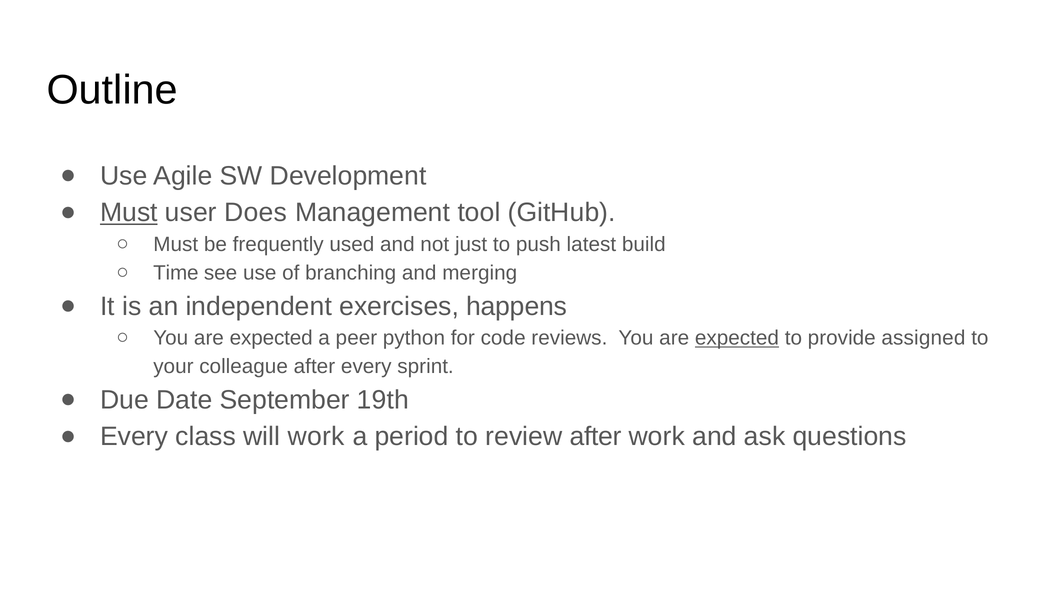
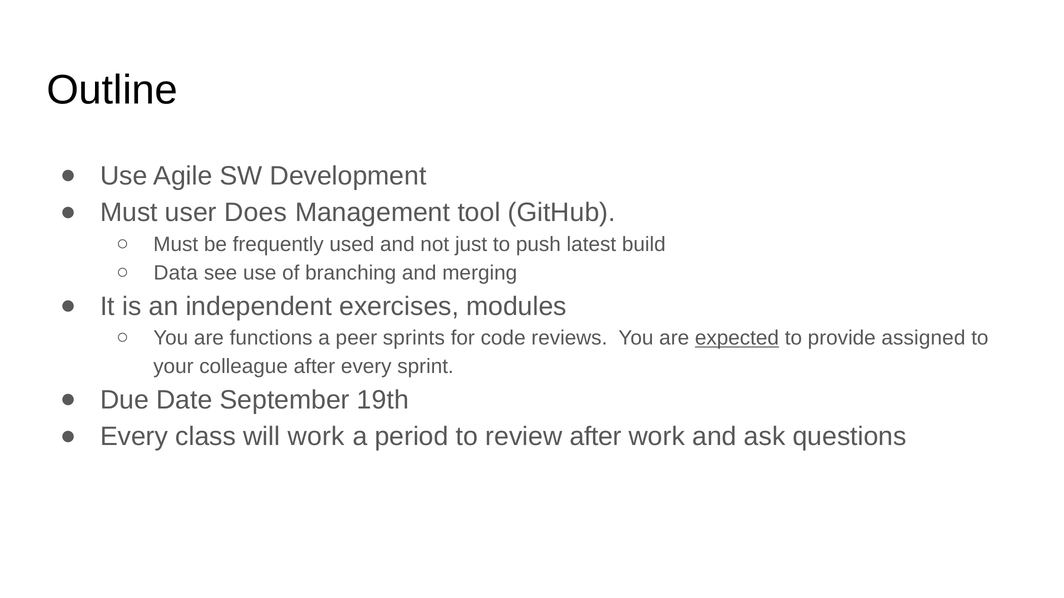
Must at (129, 213) underline: present -> none
Time: Time -> Data
happens: happens -> modules
expected at (271, 338): expected -> functions
python: python -> sprints
